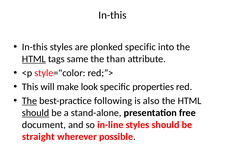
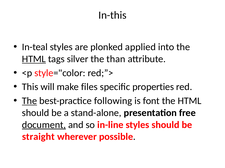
In-this at (35, 47): In-this -> In-teal
plonked specific: specific -> applied
same: same -> silver
look: look -> files
also: also -> font
should at (36, 113) underline: present -> none
document underline: none -> present
